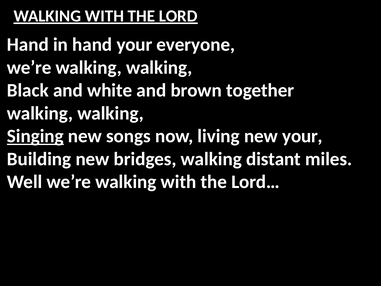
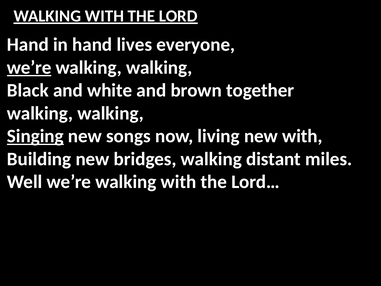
hand your: your -> lives
we’re at (29, 67) underline: none -> present
new your: your -> with
